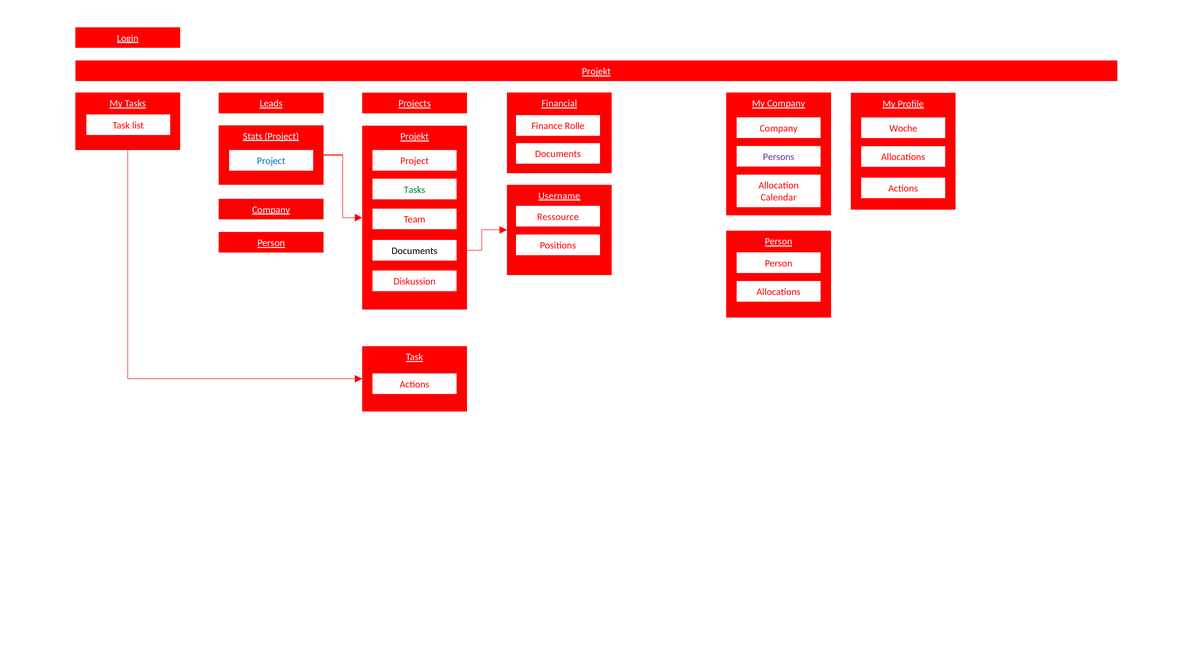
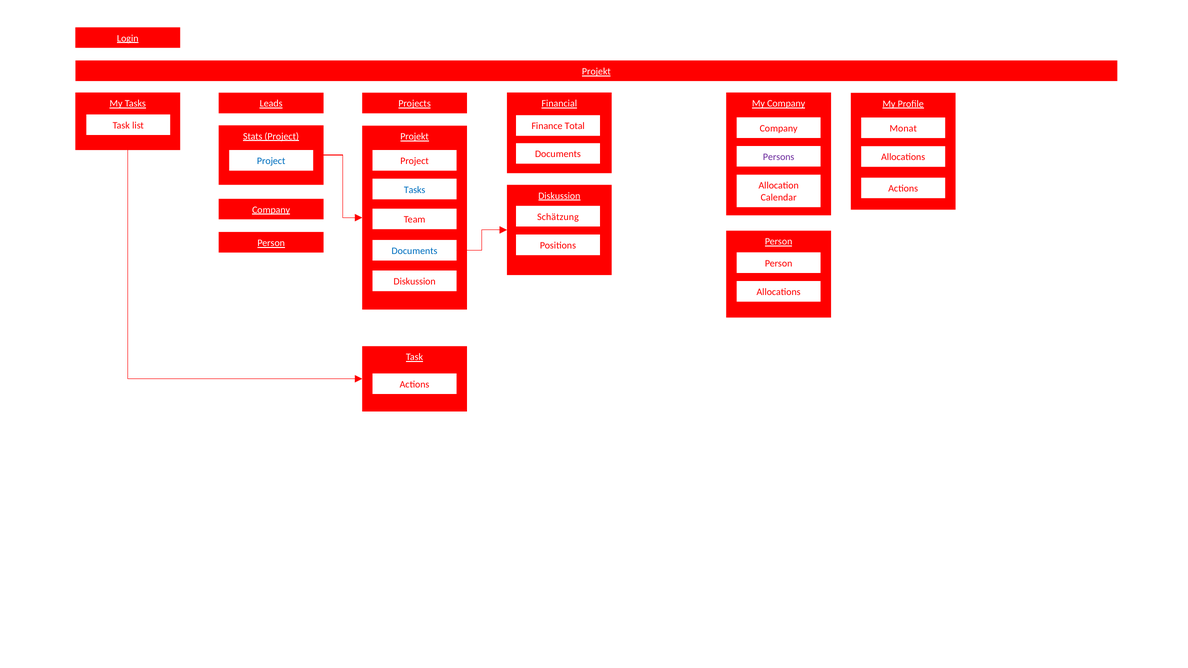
Rolle: Rolle -> Total
Woche: Woche -> Monat
Tasks at (415, 190) colour: green -> blue
Username at (559, 196): Username -> Diskussion
Ressource: Ressource -> Schätzung
Documents at (415, 251) colour: black -> blue
